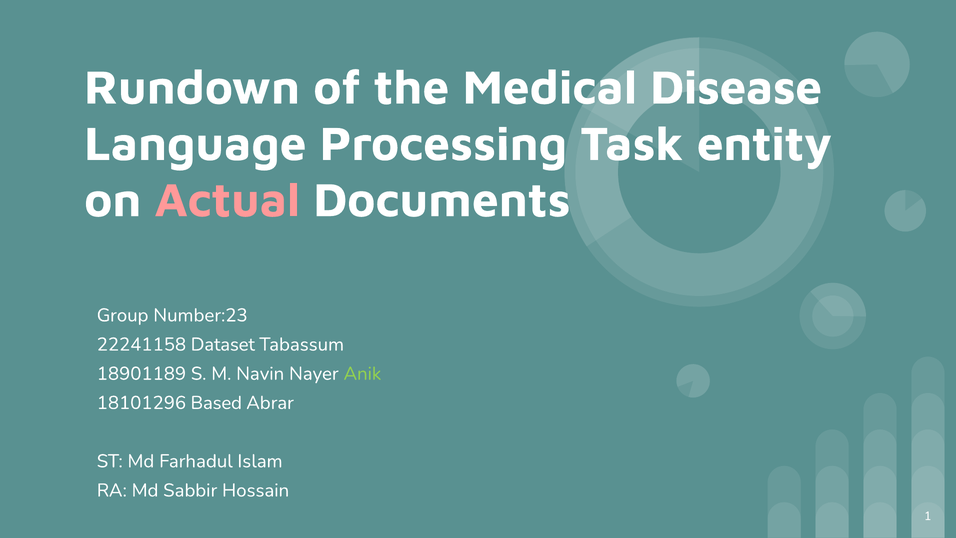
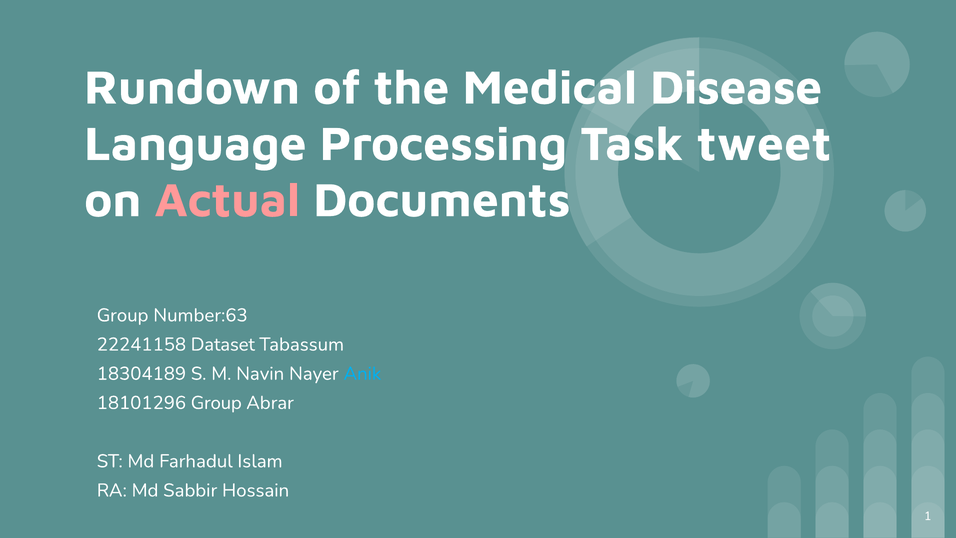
entity: entity -> tweet
Number:23: Number:23 -> Number:63
18901189: 18901189 -> 18304189
Anik colour: light green -> light blue
18101296 Based: Based -> Group
